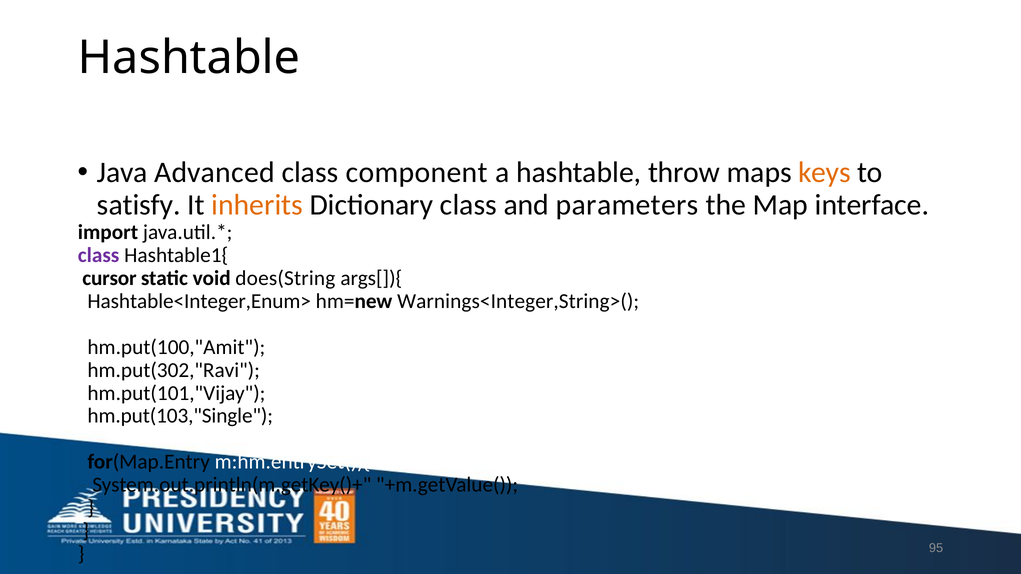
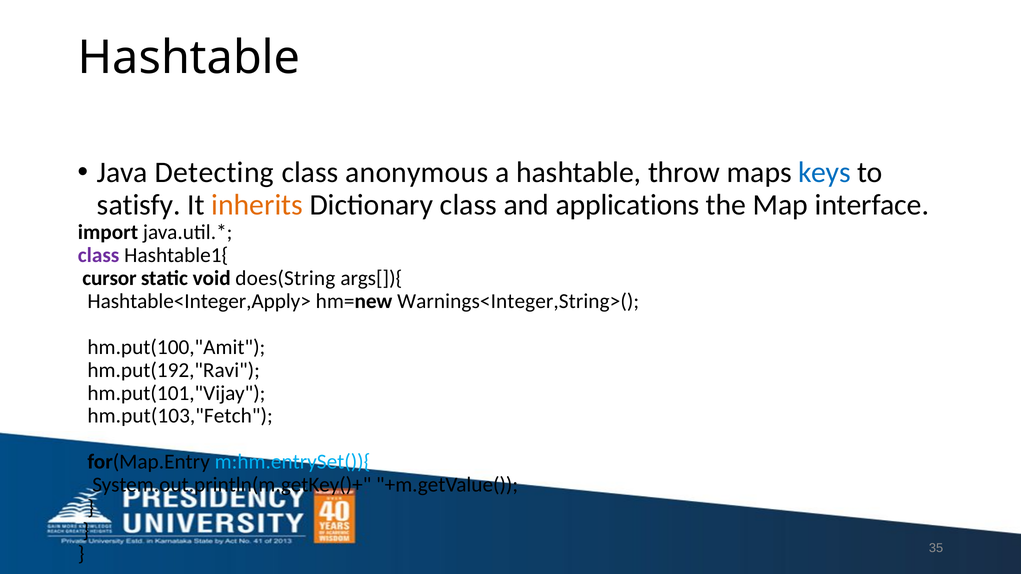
Advanced: Advanced -> Detecting
component: component -> anonymous
keys colour: orange -> blue
parameters: parameters -> applications
Hashtable<Integer,Enum>: Hashtable<Integer,Enum> -> Hashtable<Integer,Apply>
hm.put(302,"Ravi: hm.put(302,"Ravi -> hm.put(192,"Ravi
hm.put(103,"Single: hm.put(103,"Single -> hm.put(103,"Fetch
m:hm.entrySet()){ colour: white -> light blue
95: 95 -> 35
